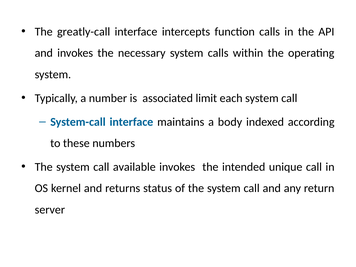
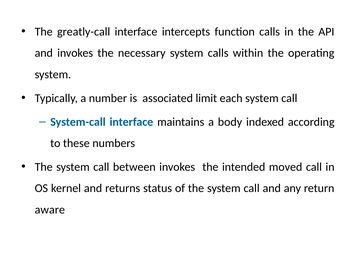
available: available -> between
unique: unique -> moved
server: server -> aware
